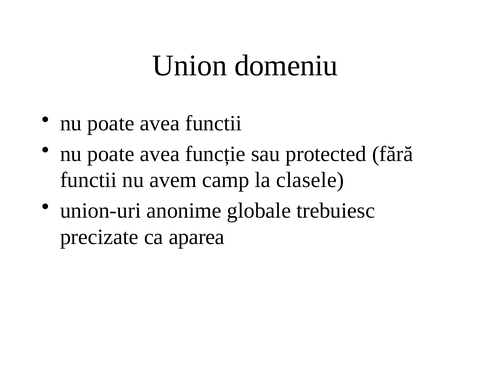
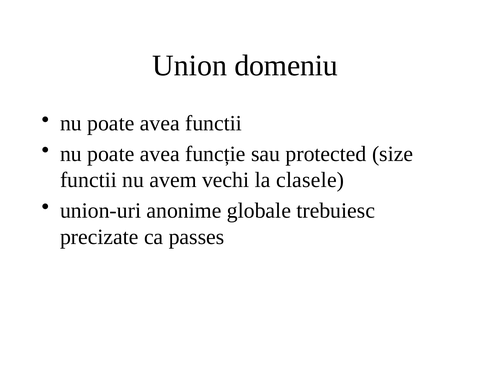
fără: fără -> size
camp: camp -> vechi
aparea: aparea -> passes
